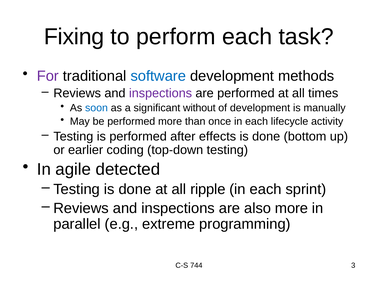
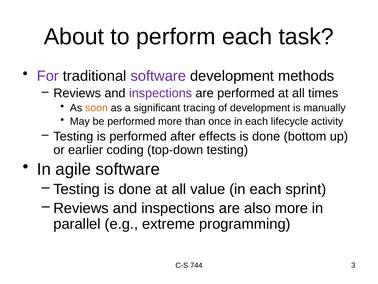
Fixing: Fixing -> About
software at (158, 76) colour: blue -> purple
soon colour: blue -> orange
without: without -> tracing
agile detected: detected -> software
ripple: ripple -> value
